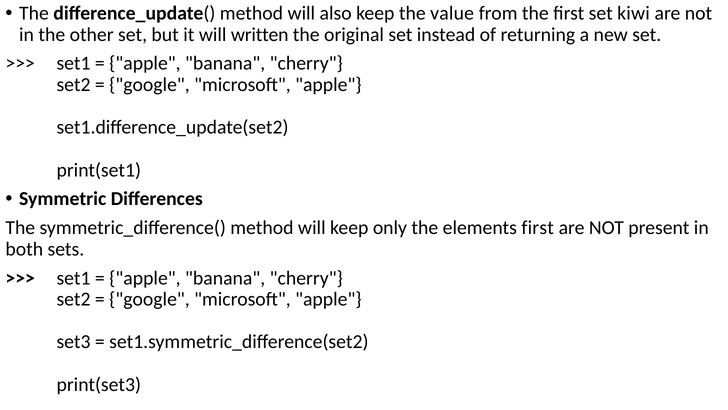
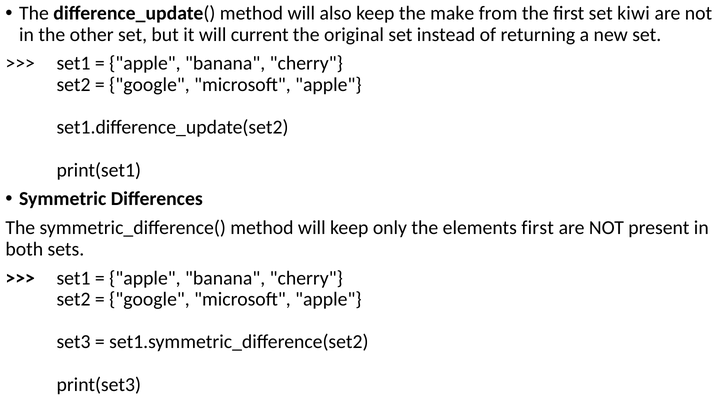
value: value -> make
written: written -> current
